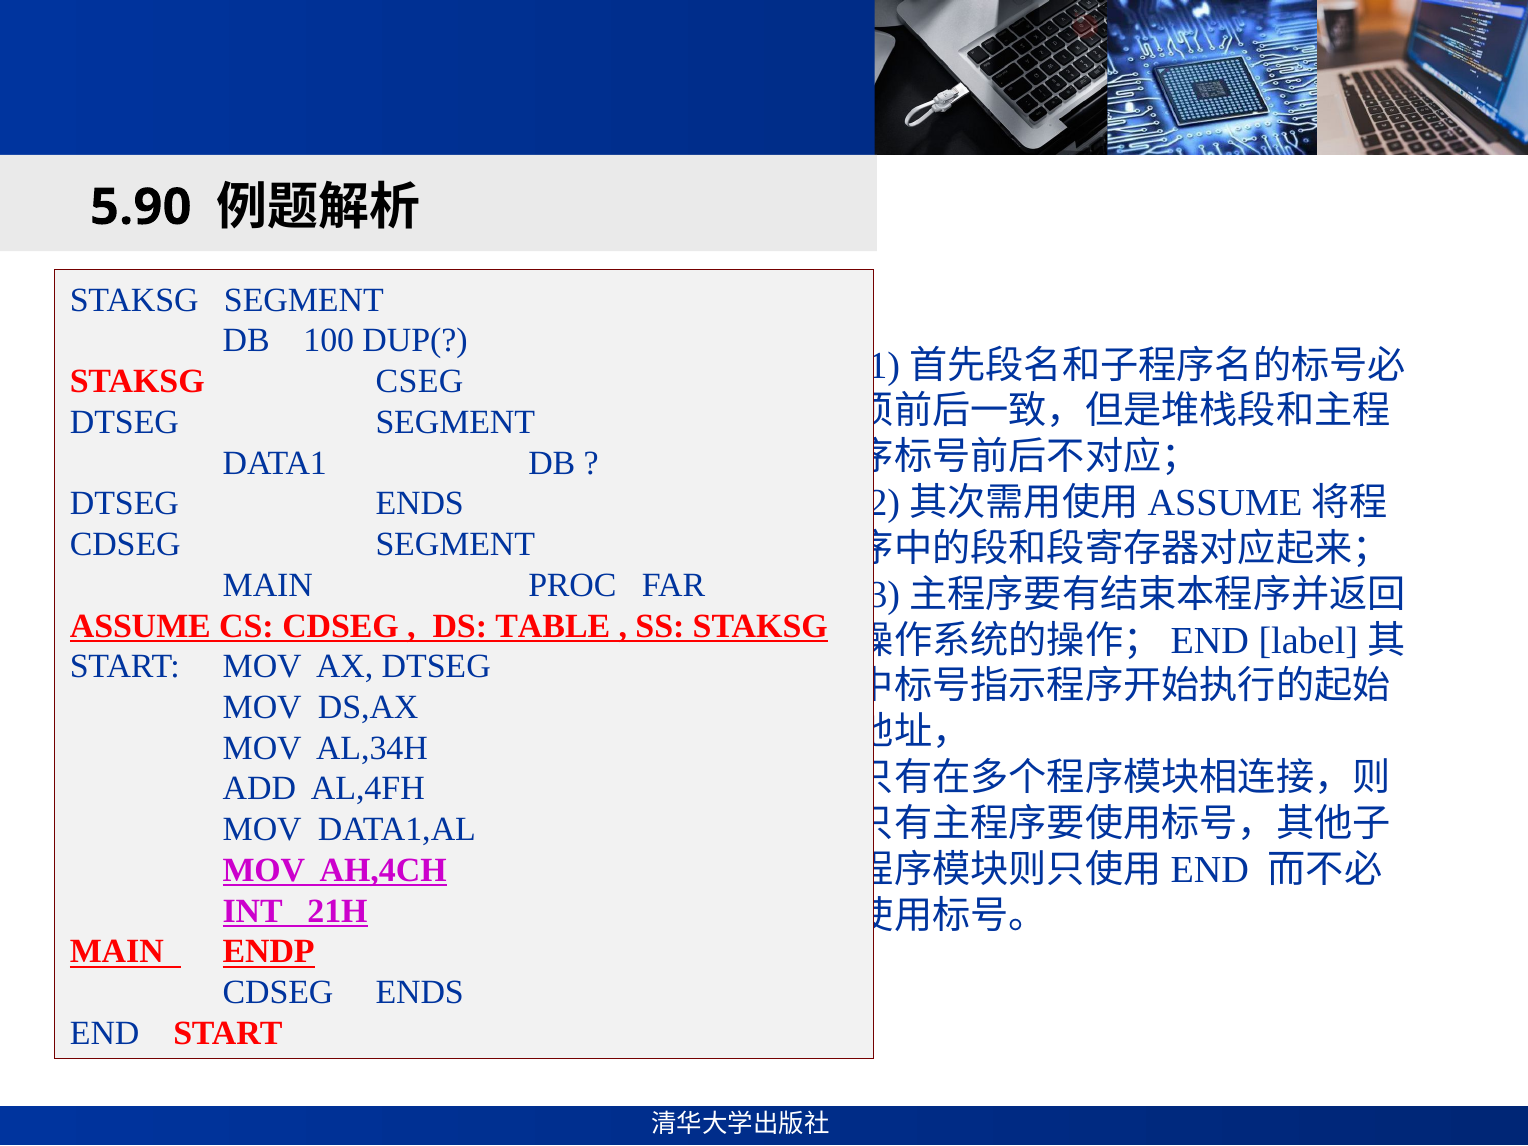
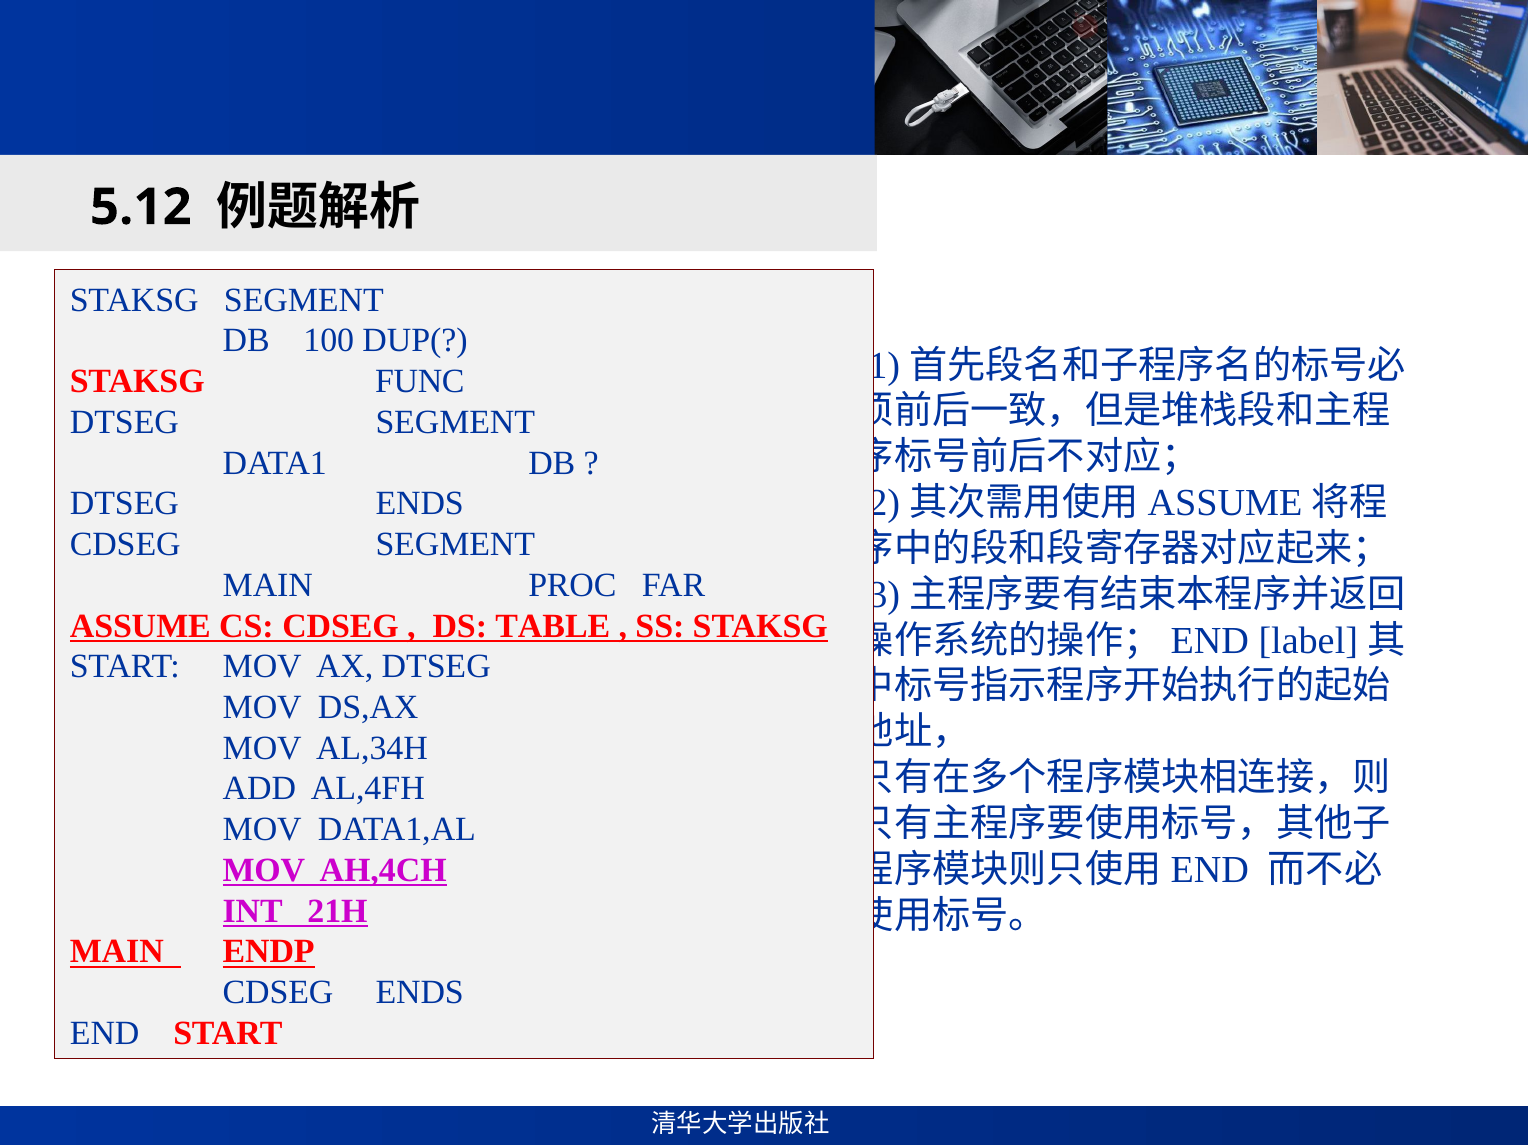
5.90: 5.90 -> 5.12
CSEG: CSEG -> FUNC
